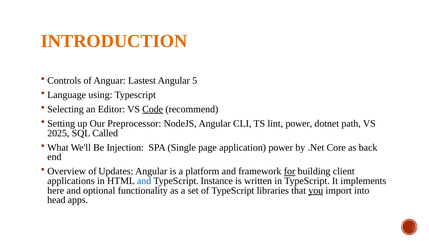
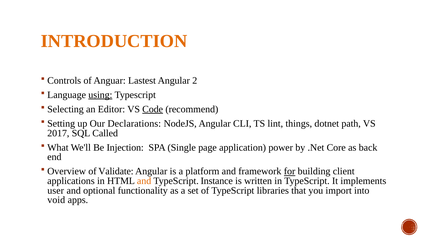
5: 5 -> 2
using underline: none -> present
Preprocessor: Preprocessor -> Declarations
lint power: power -> things
2025: 2025 -> 2017
Updates: Updates -> Validate
and at (144, 181) colour: blue -> orange
here: here -> user
you underline: present -> none
head: head -> void
